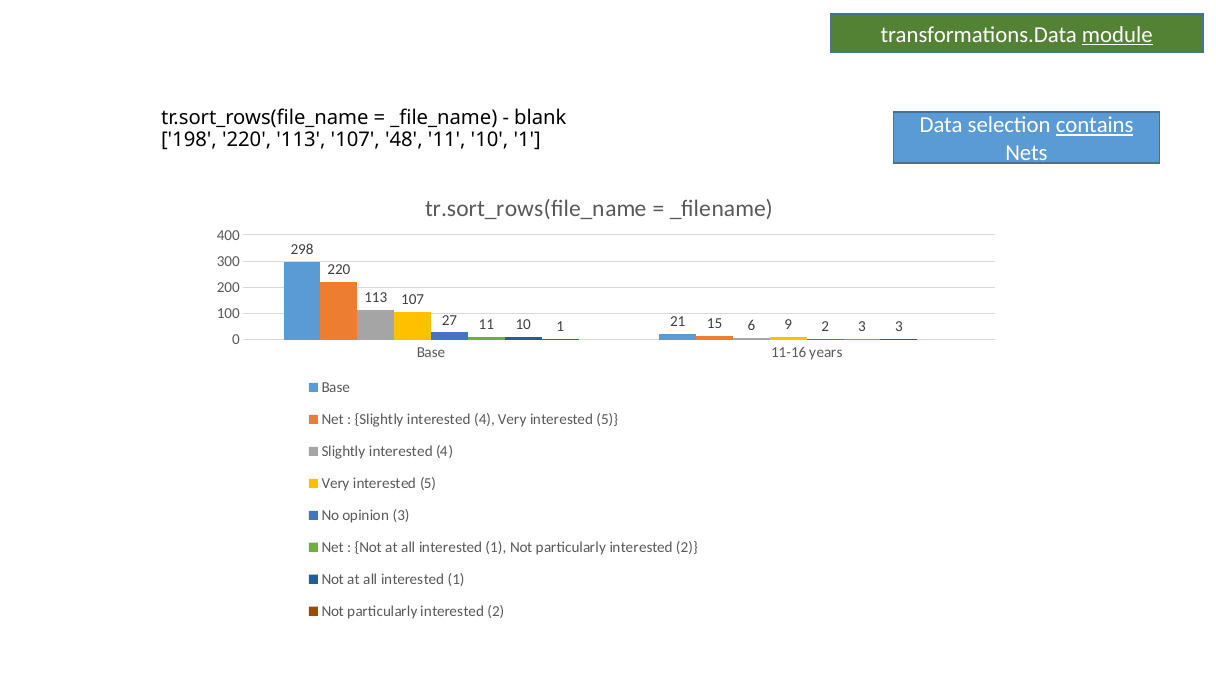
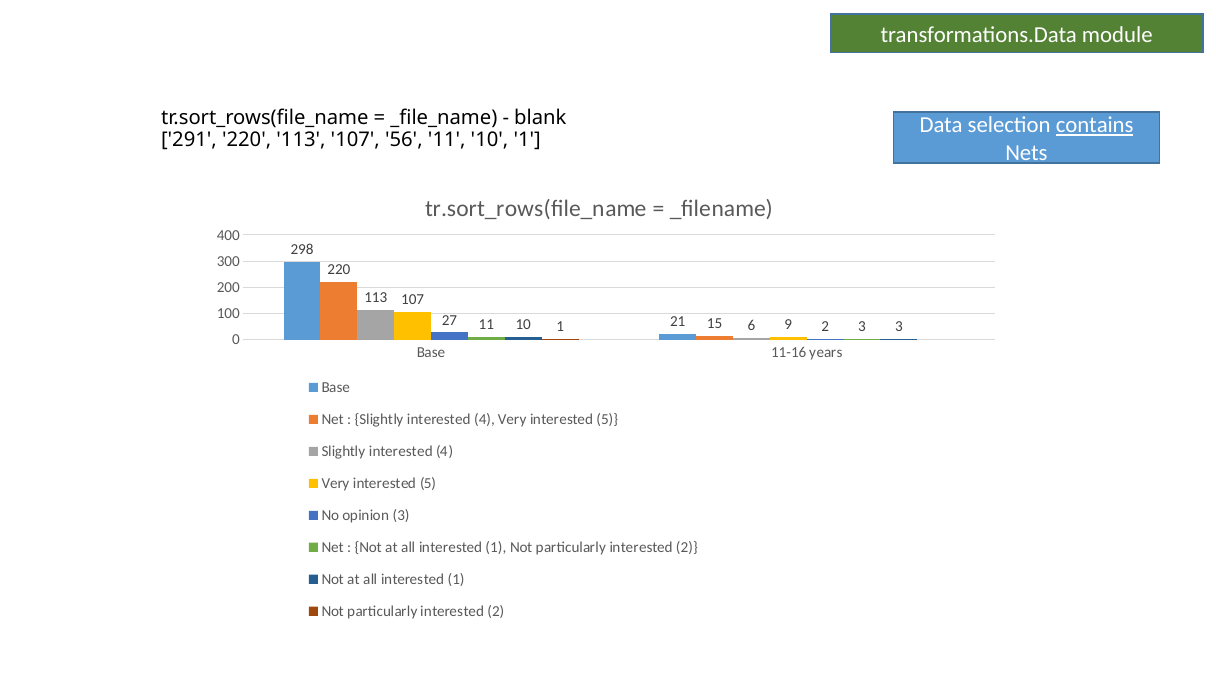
module underline: present -> none
198: 198 -> 291
48: 48 -> 56
